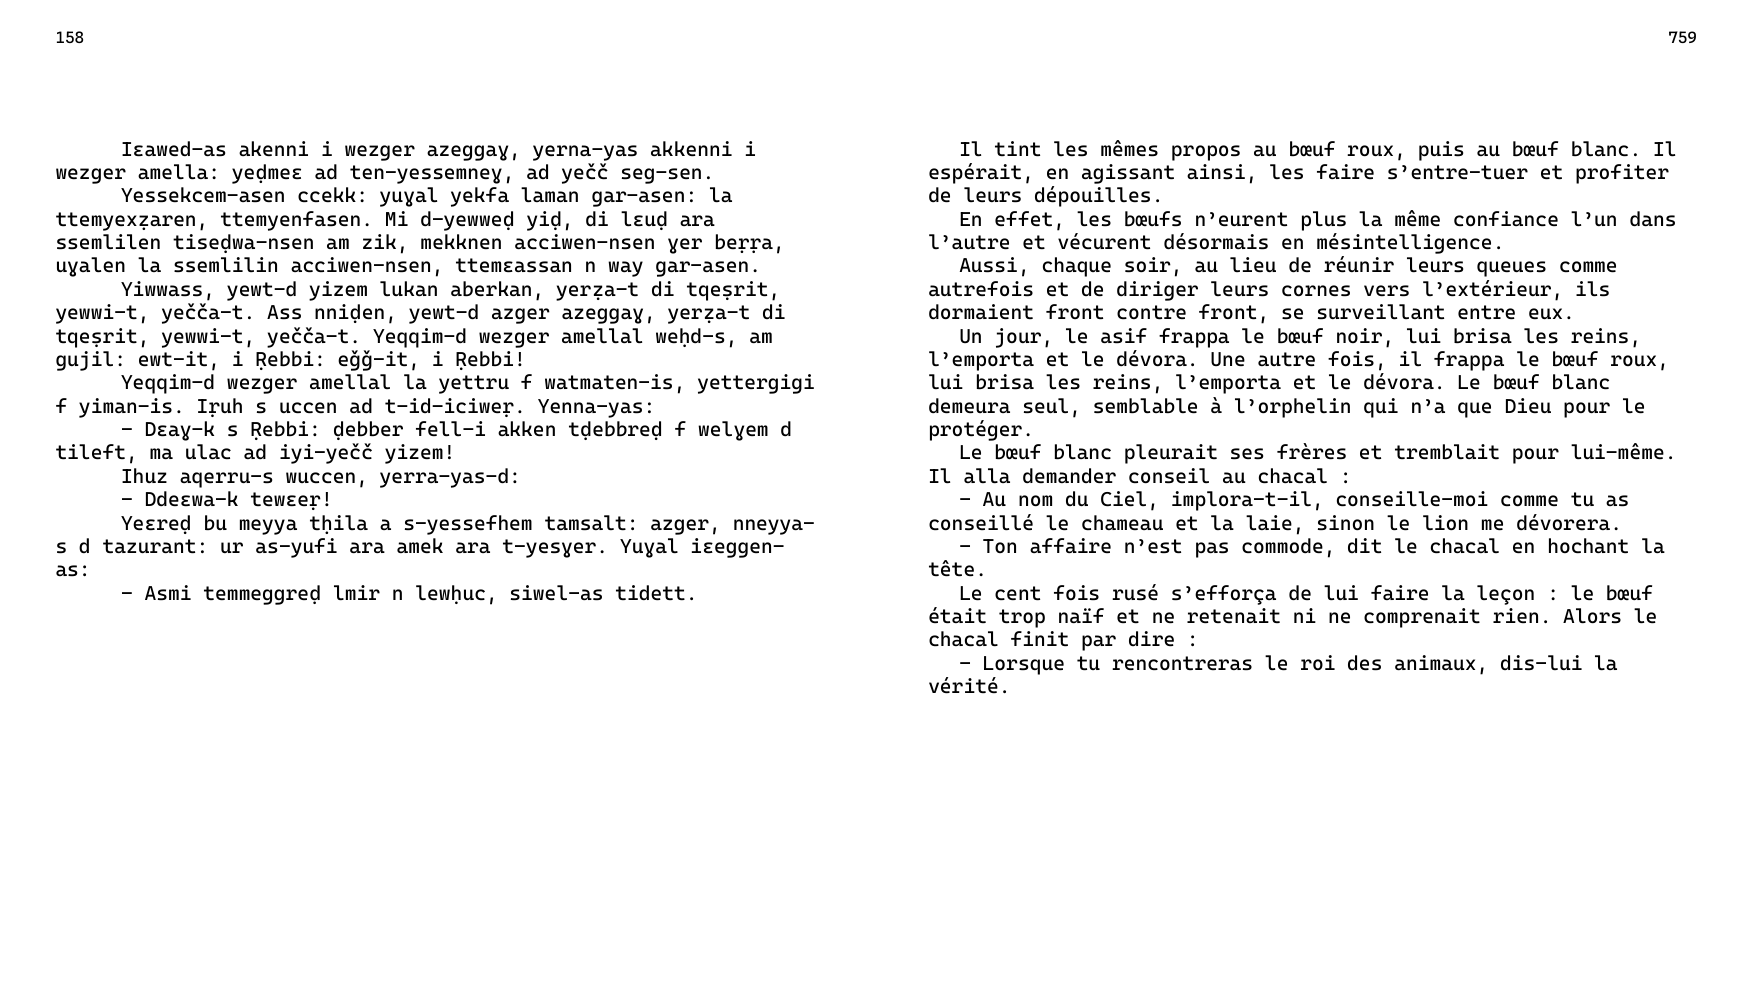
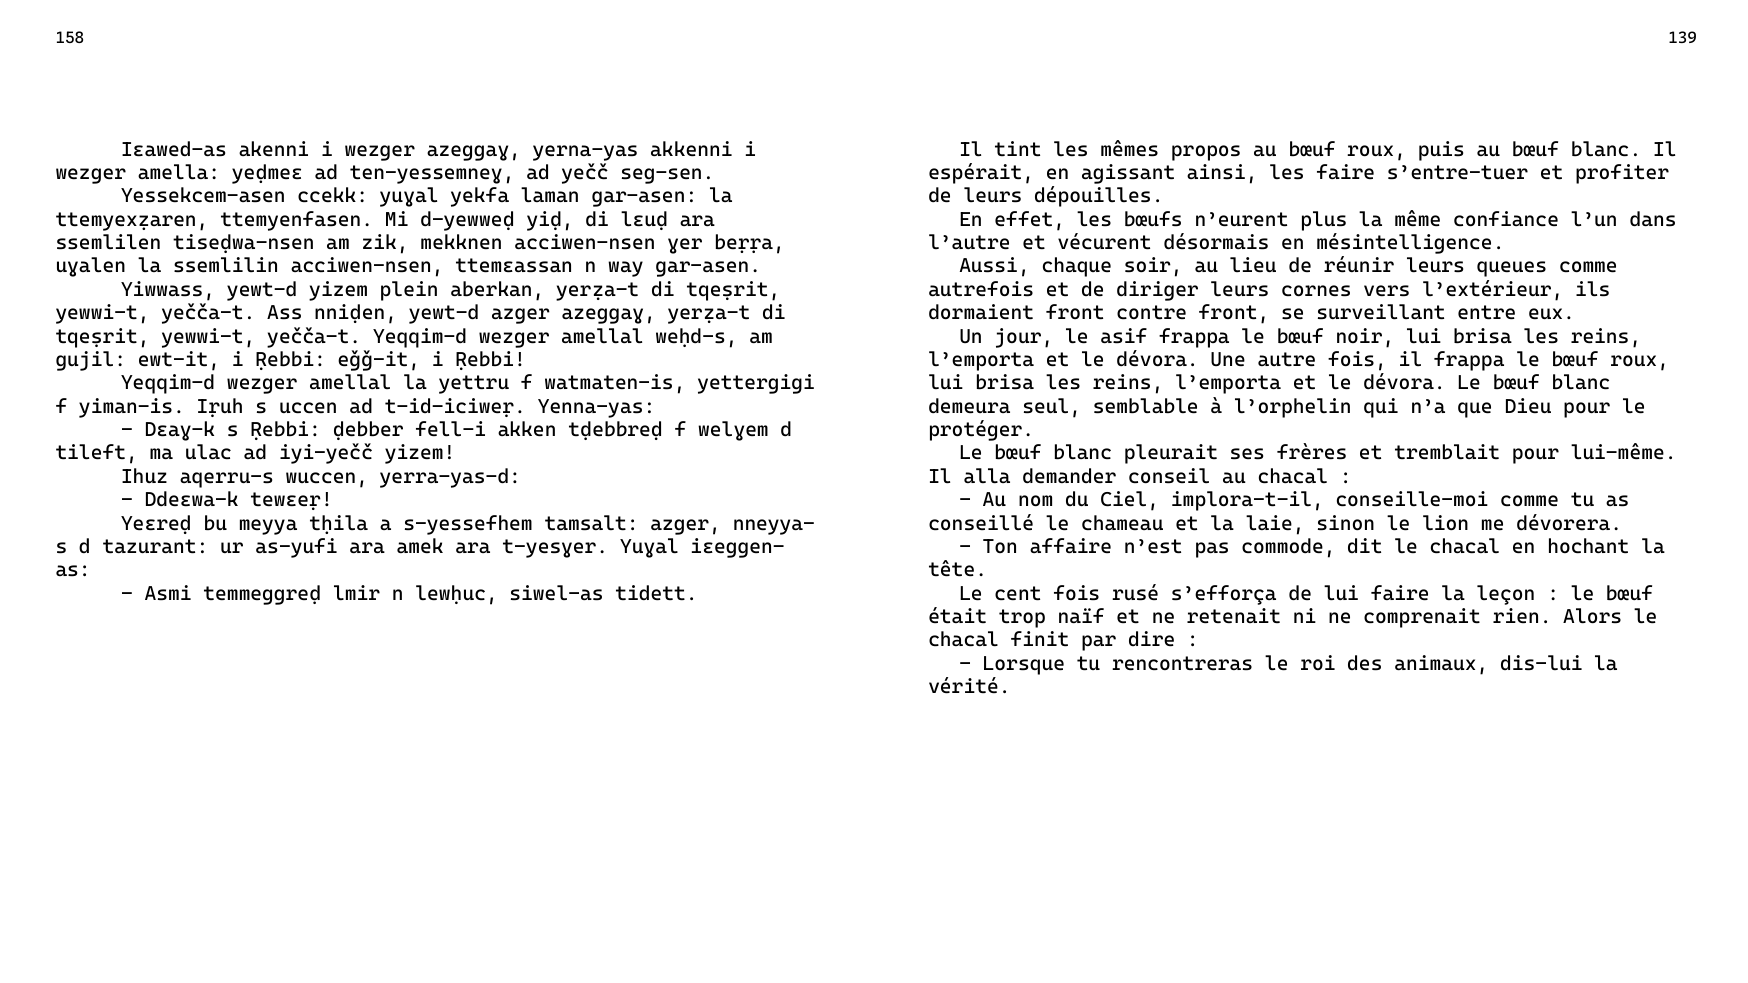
759: 759 -> 139
lukan: lukan -> plein
